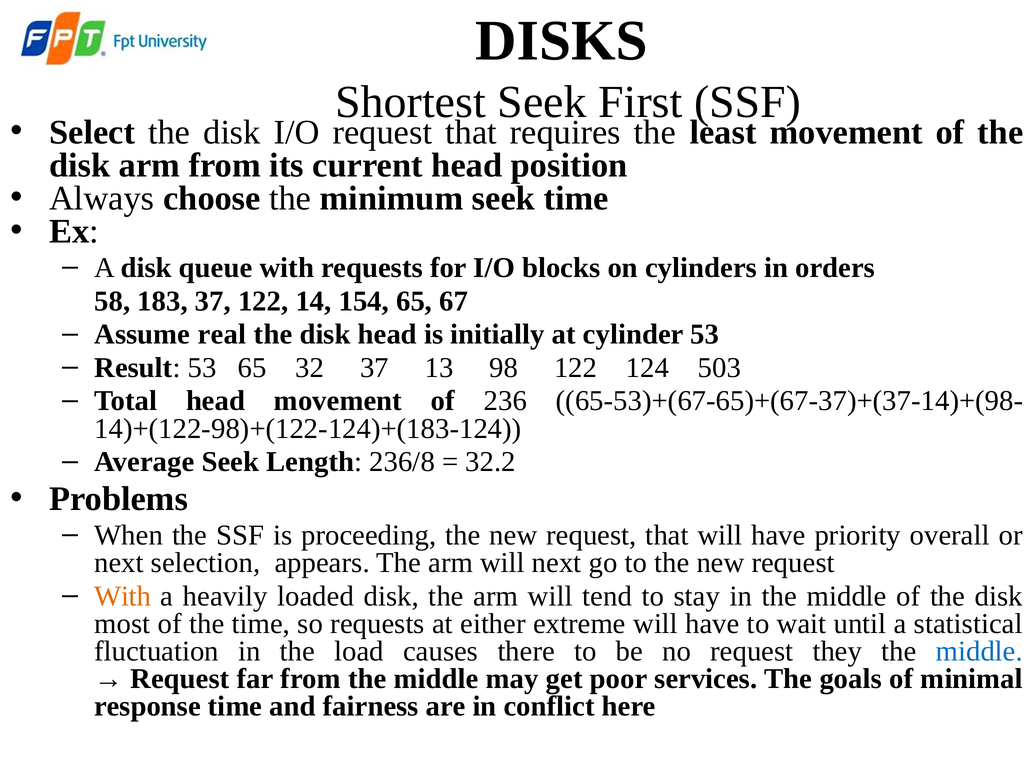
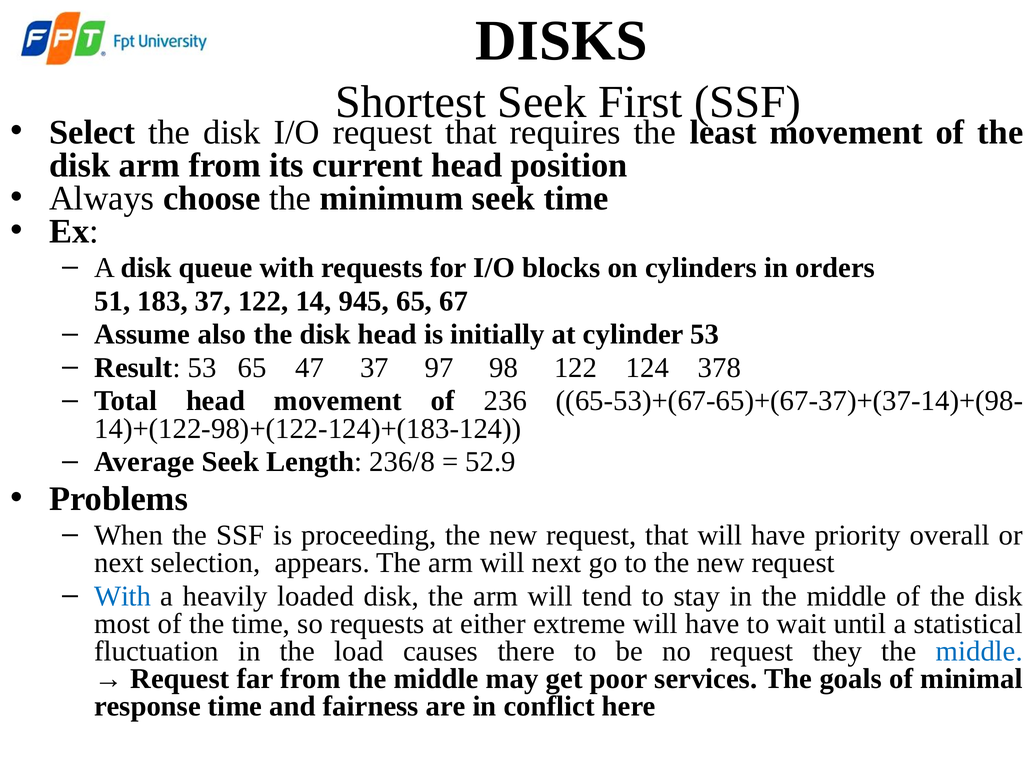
58: 58 -> 51
154: 154 -> 945
real: real -> also
32: 32 -> 47
13: 13 -> 97
503: 503 -> 378
32.2: 32.2 -> 52.9
With at (123, 596) colour: orange -> blue
